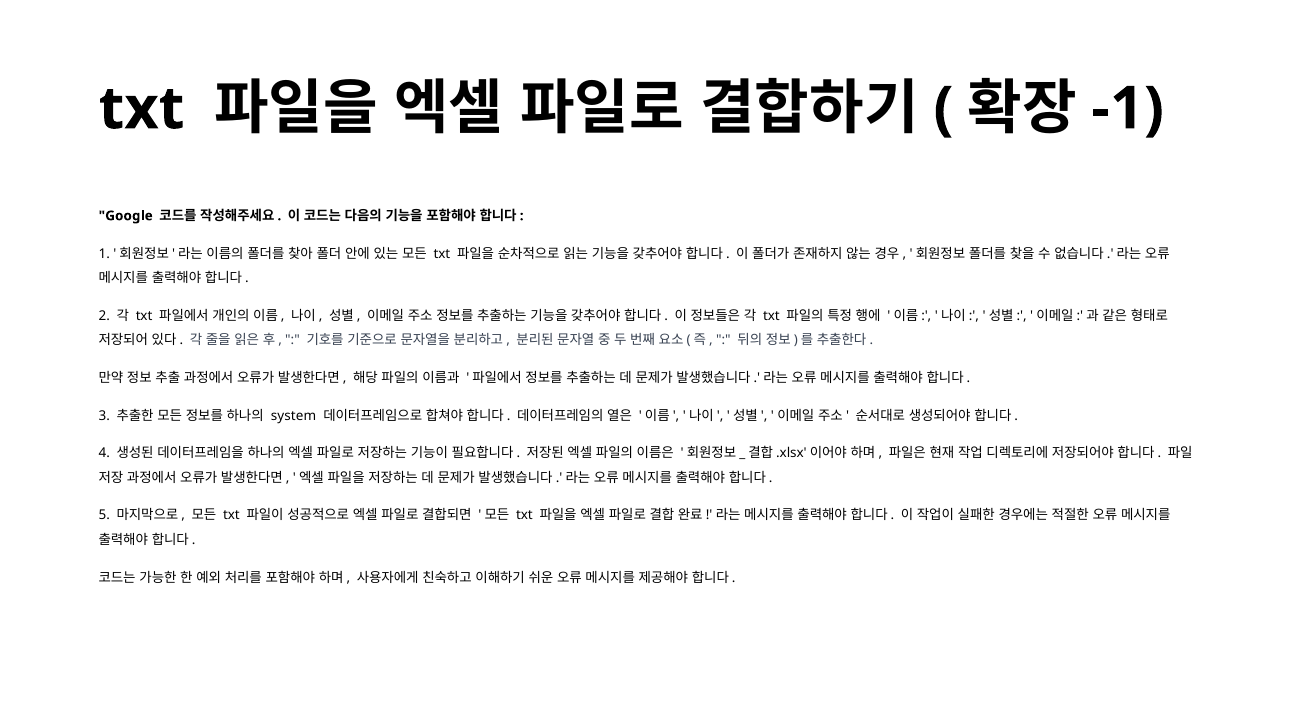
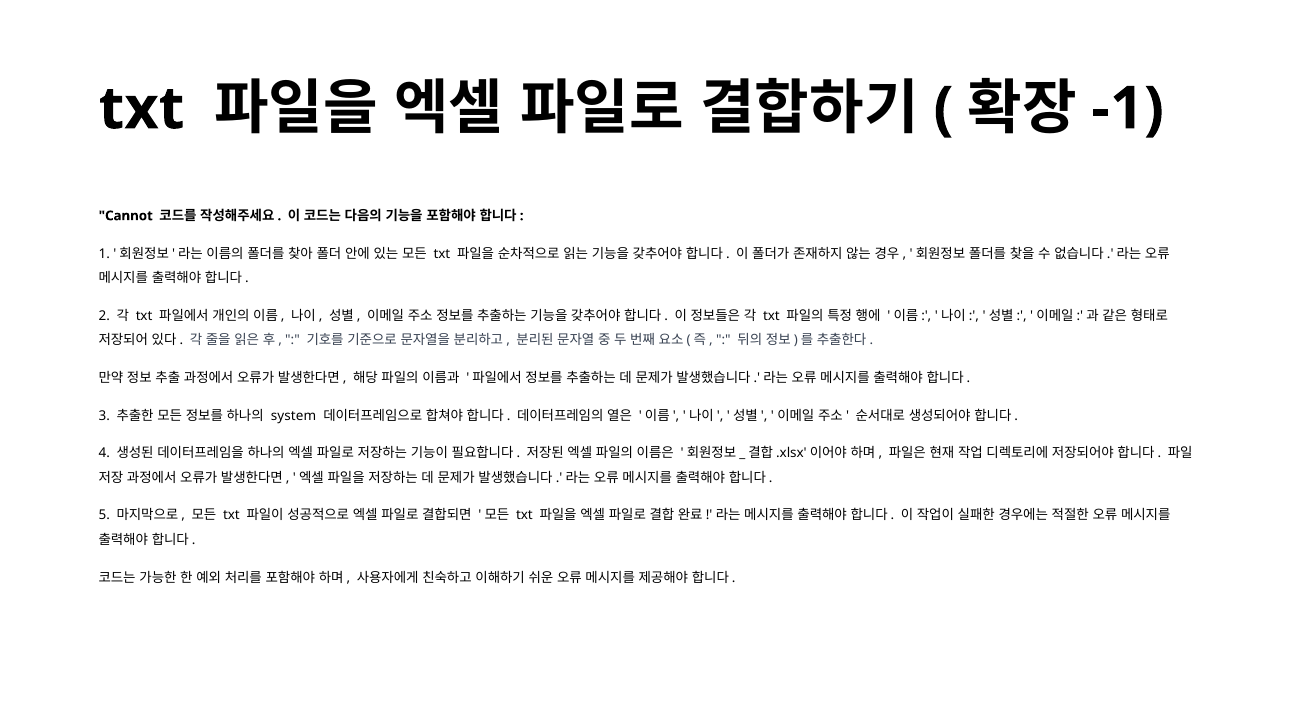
Google: Google -> Cannot
